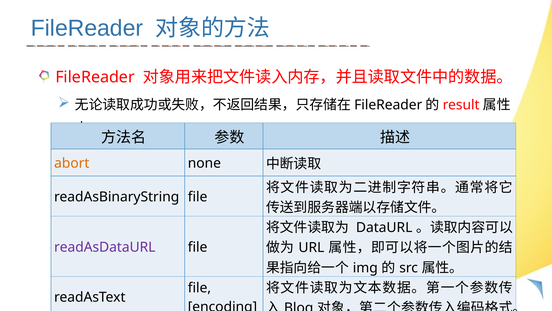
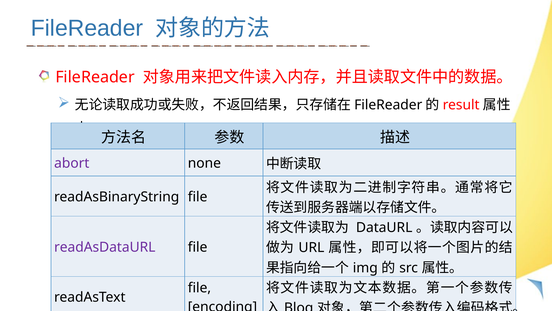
abort colour: orange -> purple
